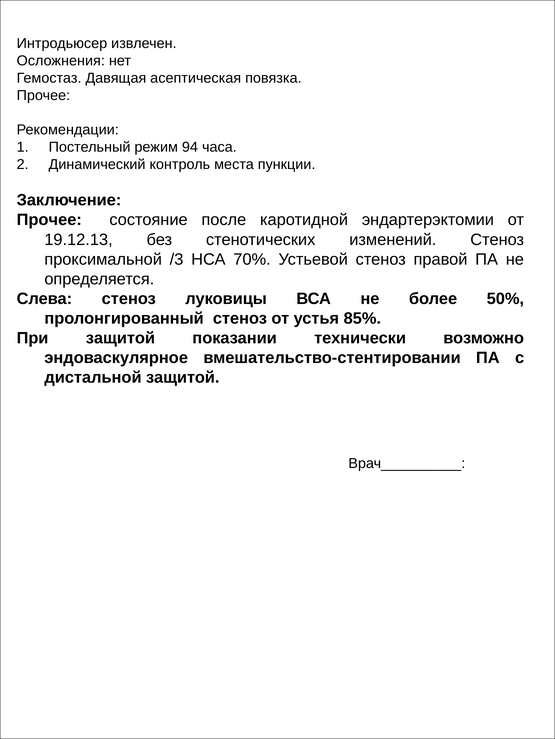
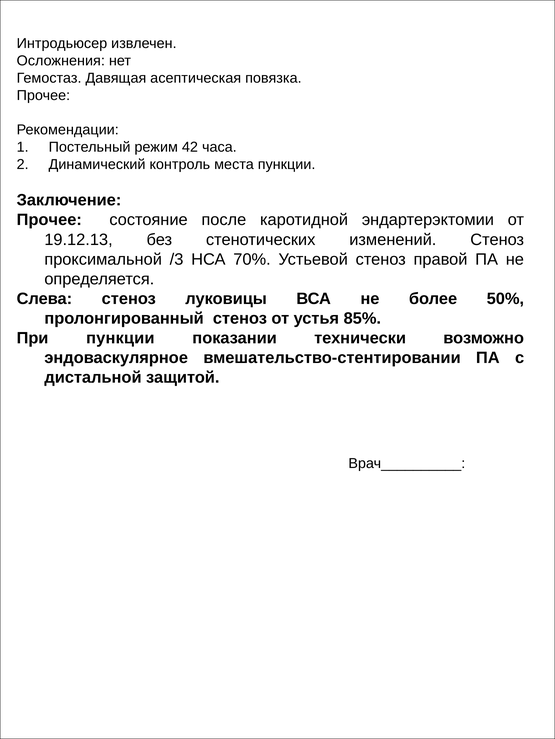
94: 94 -> 42
При защитой: защитой -> пункции
